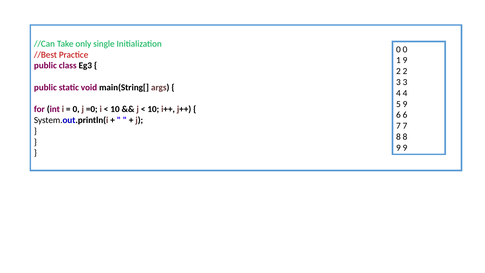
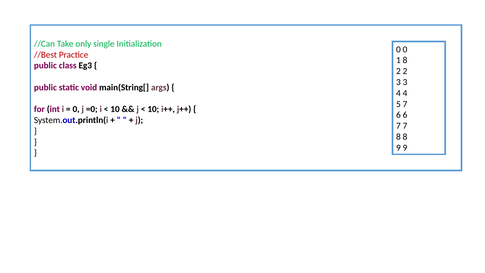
1 9: 9 -> 8
5 9: 9 -> 7
